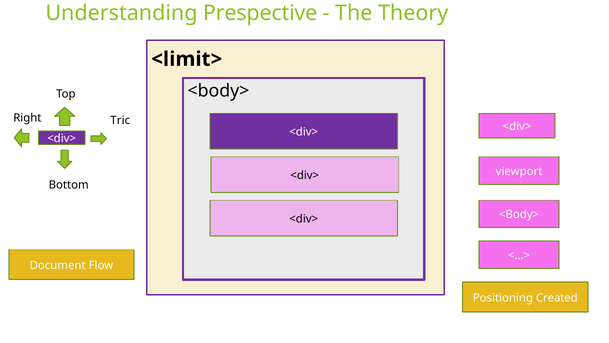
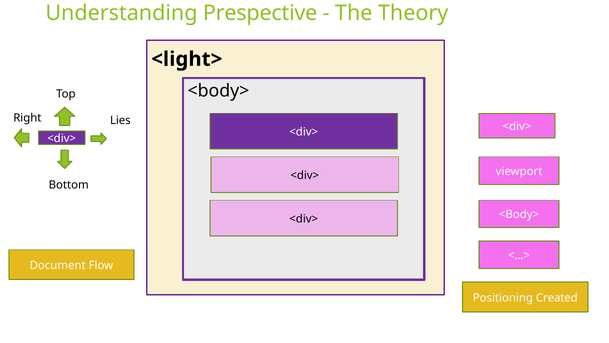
<limit>: <limit> -> <light>
Tric: Tric -> Lies
